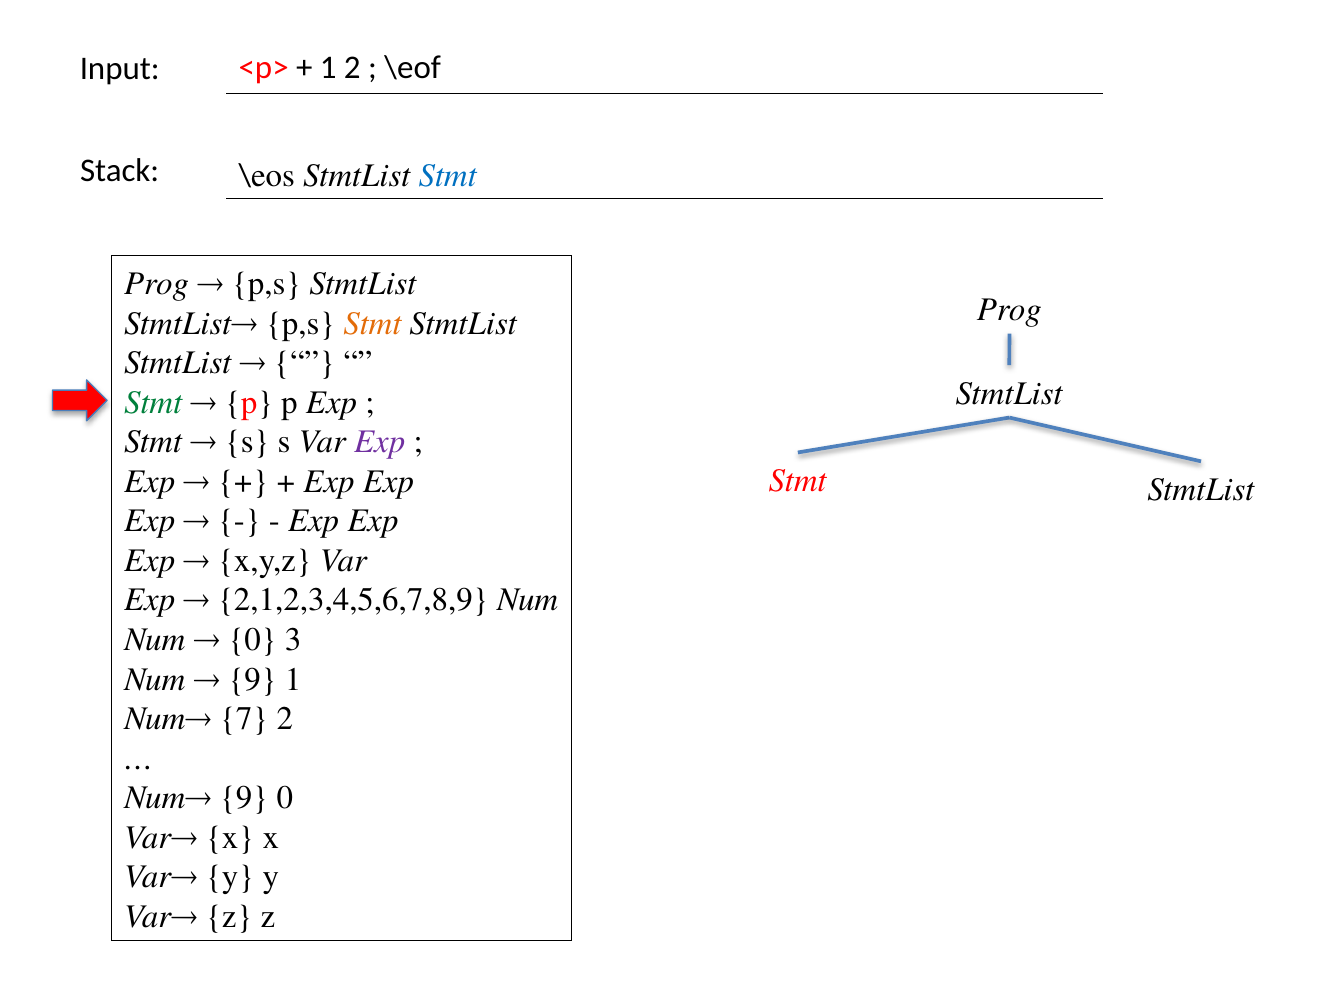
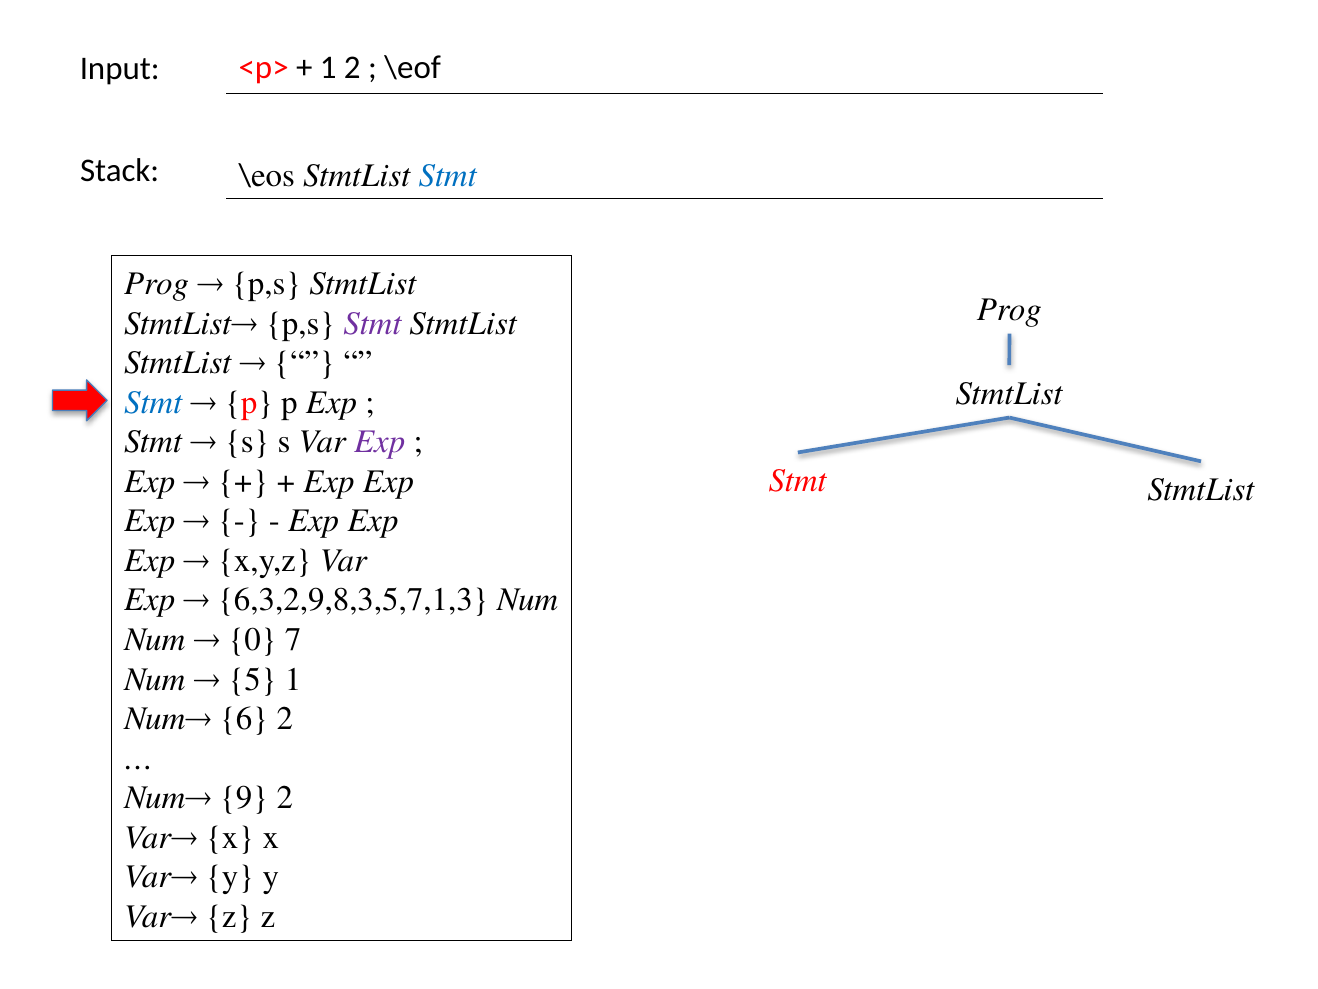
Stmt at (372, 323) colour: orange -> purple
Stmt at (153, 402) colour: green -> blue
2,1,2,3,4,5,6,7,8,9: 2,1,2,3,4,5,6,7,8,9 -> 6,3,2,9,8,3,5,7,1,3
3: 3 -> 7
9 at (253, 679): 9 -> 5
7: 7 -> 6
9 0: 0 -> 2
